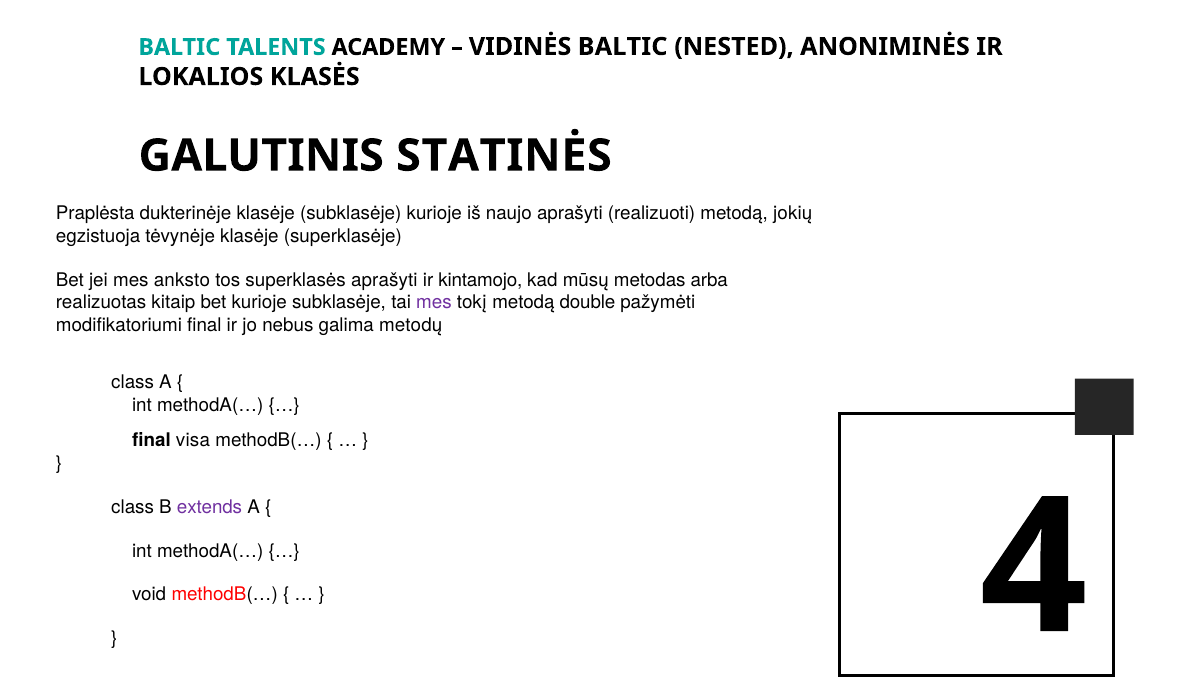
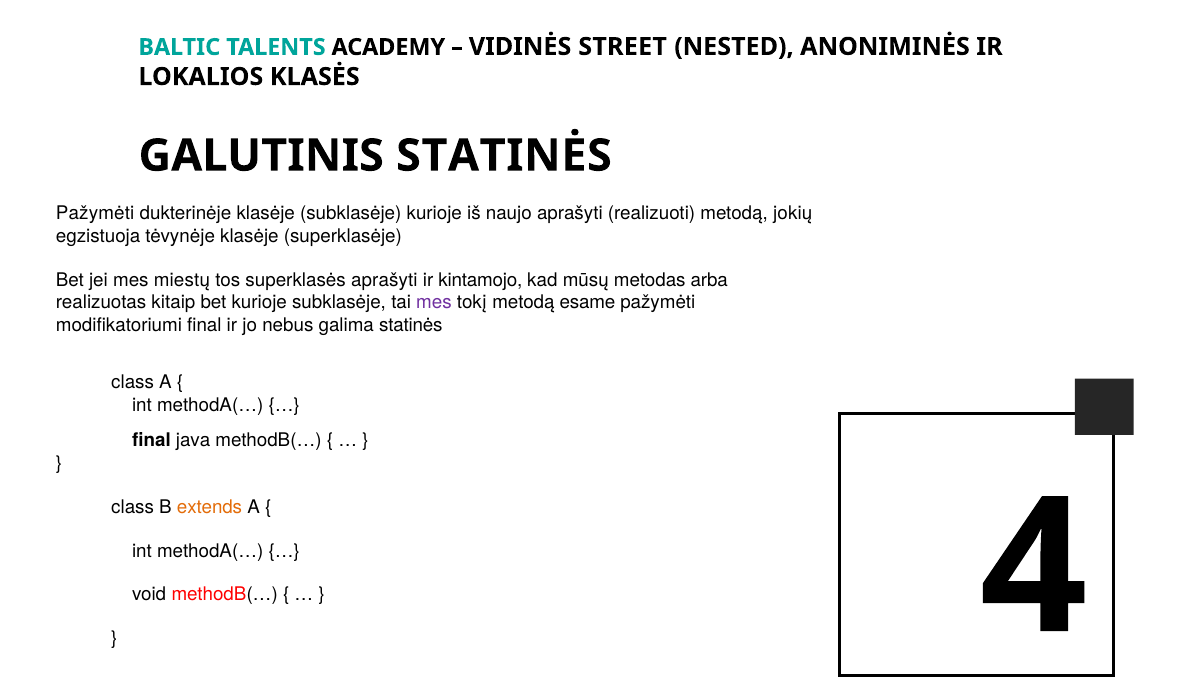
VIDINĖS BALTIC: BALTIC -> STREET
Praplėsta at (95, 214): Praplėsta -> Pažymėti
anksto: anksto -> miestų
double: double -> esame
galima metodų: metodų -> statinės
visa: visa -> java
extends colour: purple -> orange
